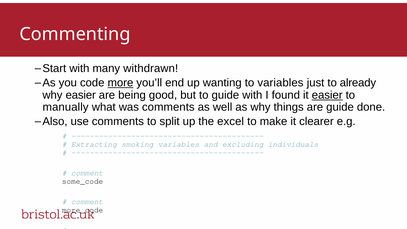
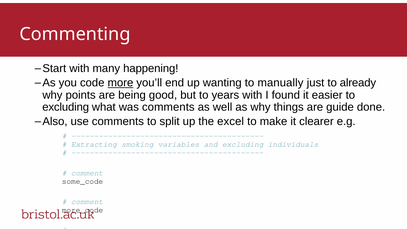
withdrawn: withdrawn -> happening
to variables: variables -> manually
why easier: easier -> points
to guide: guide -> years
easier at (327, 95) underline: present -> none
manually at (66, 107): manually -> excluding
